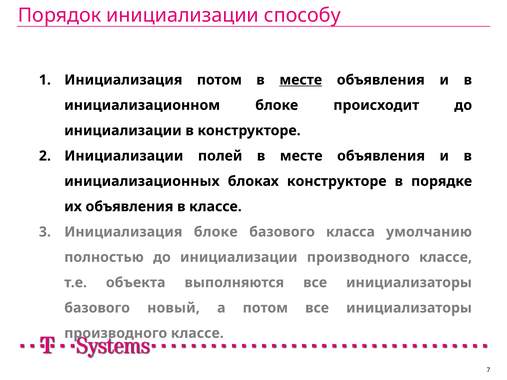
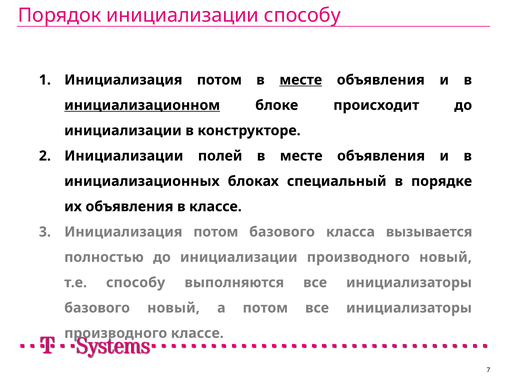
инициализационном underline: none -> present
блоках конструкторе: конструкторе -> специальный
блоке at (216, 232): блоке -> потом
умолчанию: умолчанию -> вызывается
инициализации производного классе: классе -> новый
т.е объекта: объекта -> способу
